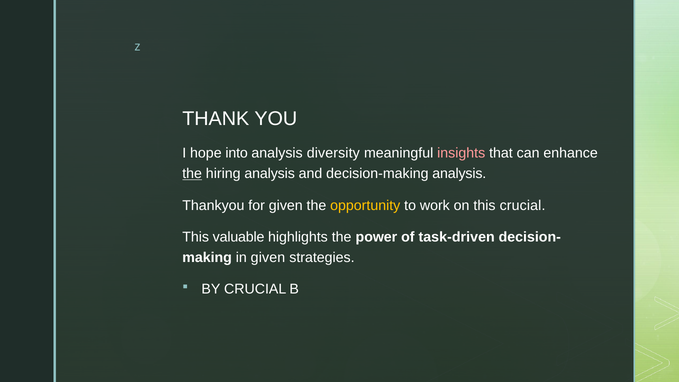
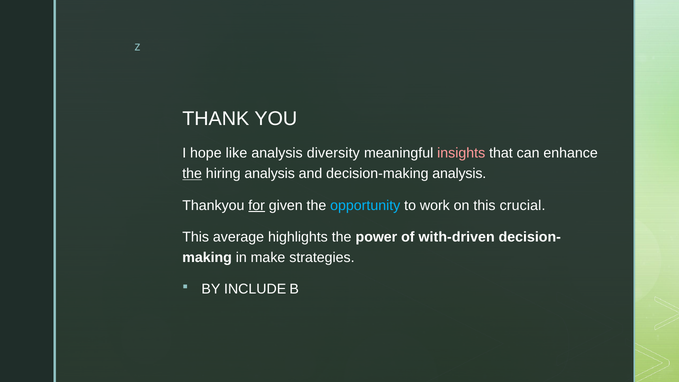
into: into -> like
for underline: none -> present
opportunity colour: yellow -> light blue
valuable: valuable -> average
task-driven: task-driven -> with-driven
in given: given -> make
BY CRUCIAL: CRUCIAL -> INCLUDE
